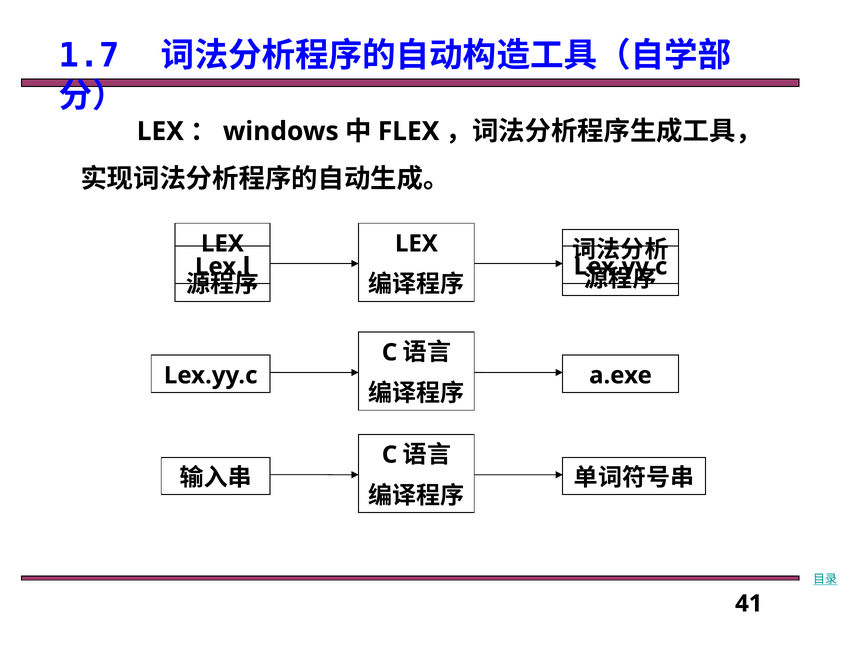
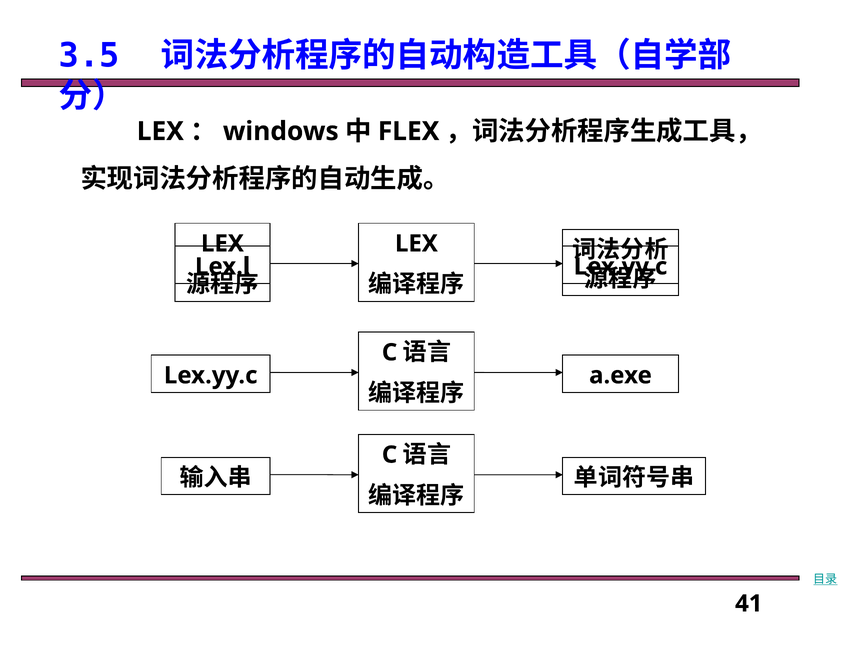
1.7: 1.7 -> 3.5
